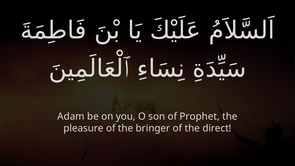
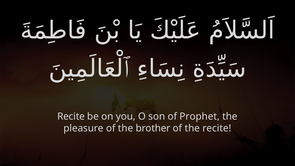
Adam at (71, 116): Adam -> Recite
bringer: bringer -> brother
the direct: direct -> recite
